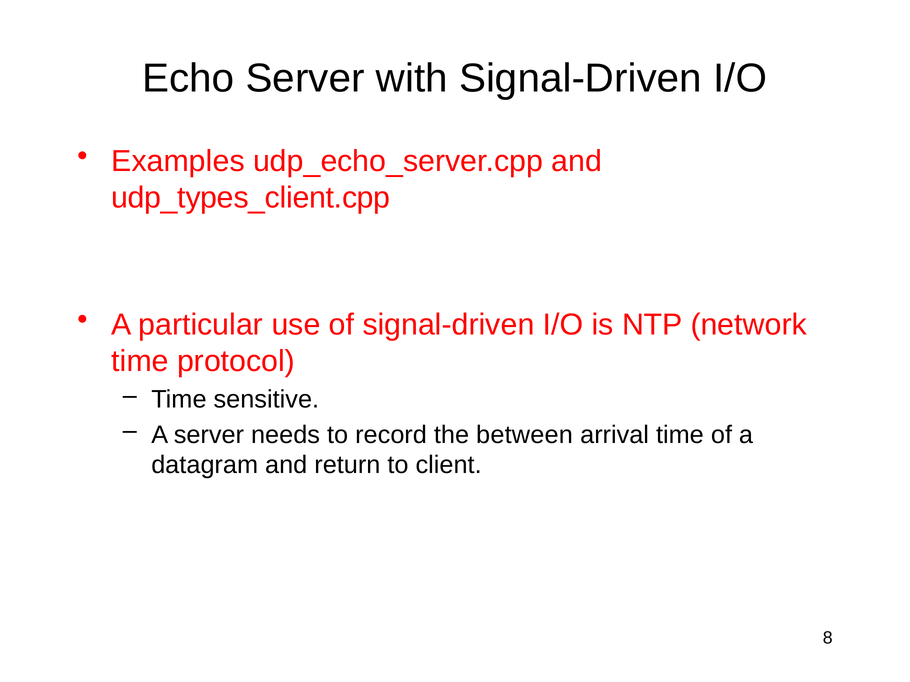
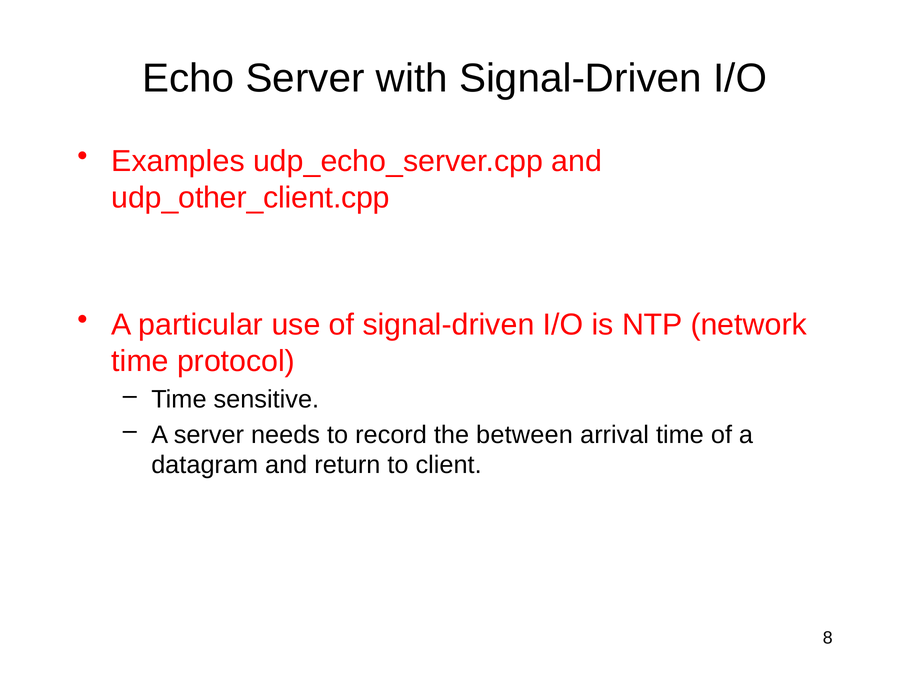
udp_types_client.cpp: udp_types_client.cpp -> udp_other_client.cpp
